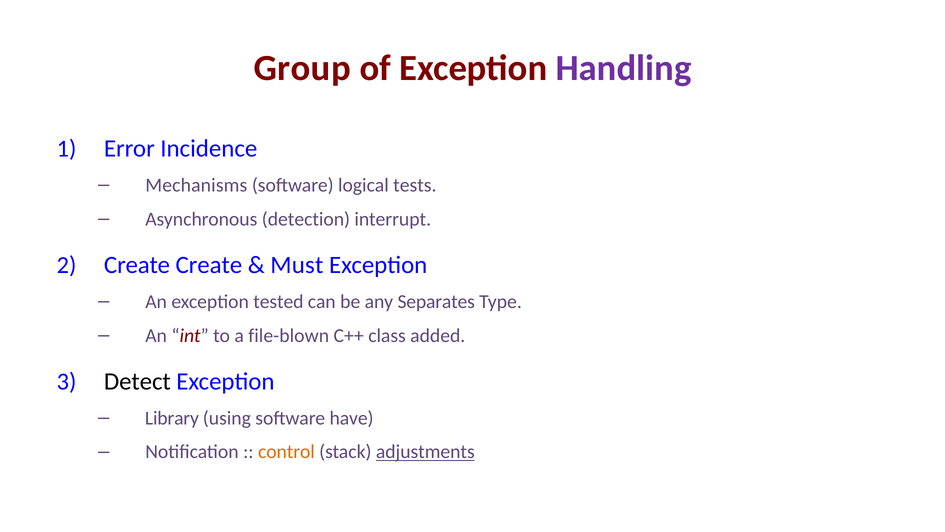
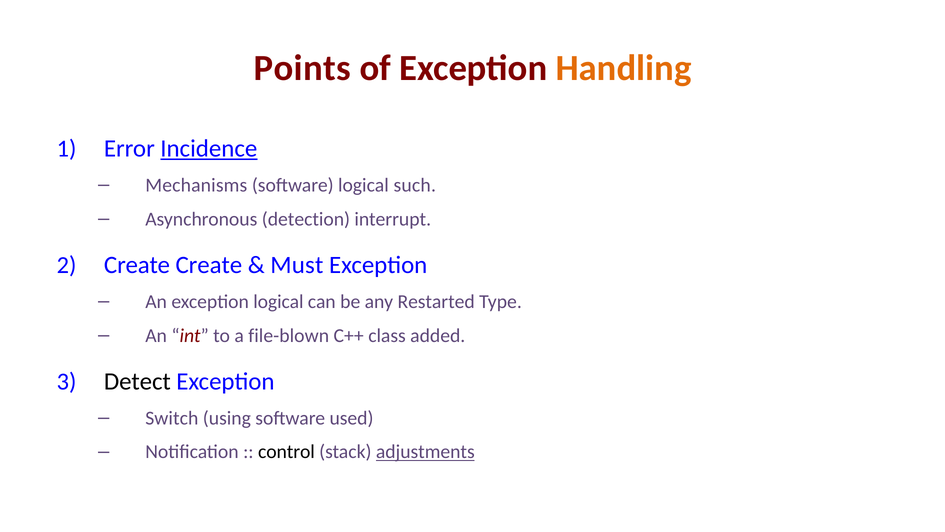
Group: Group -> Points
Handling colour: purple -> orange
Incidence underline: none -> present
tests: tests -> such
exception tested: tested -> logical
Separates: Separates -> Restarted
Library: Library -> Switch
have: have -> used
control colour: orange -> black
